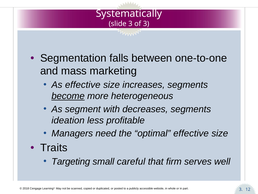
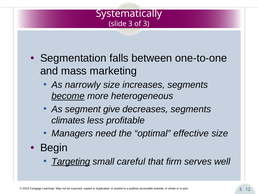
As effective: effective -> narrowly
with: with -> give
ideation: ideation -> climates
Traits: Traits -> Begin
Targeting underline: none -> present
